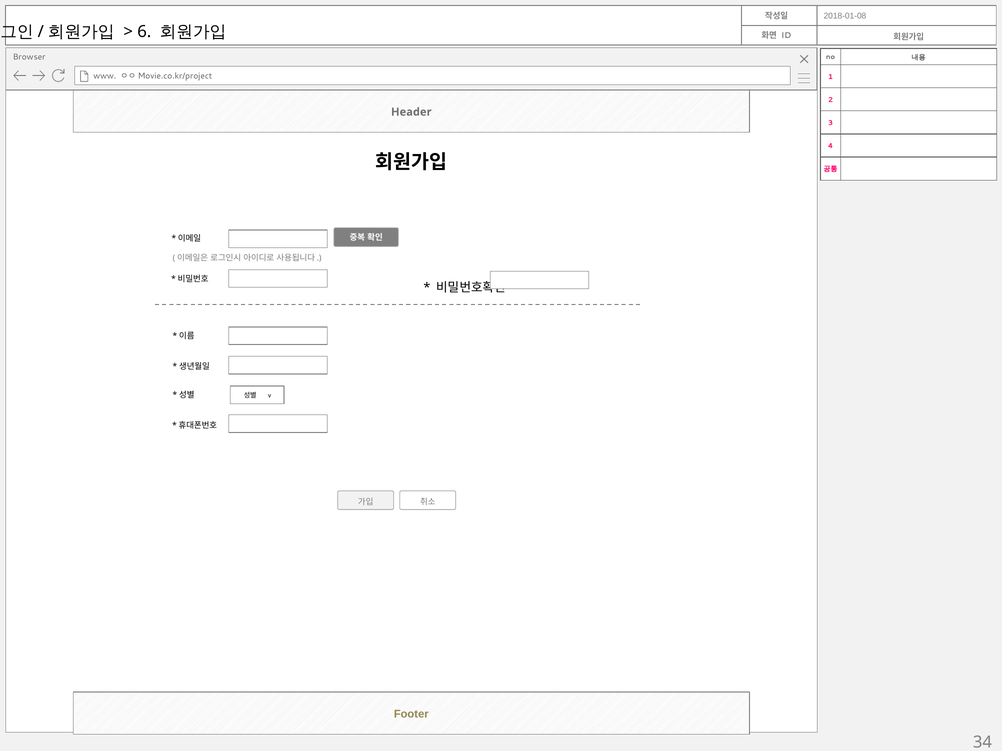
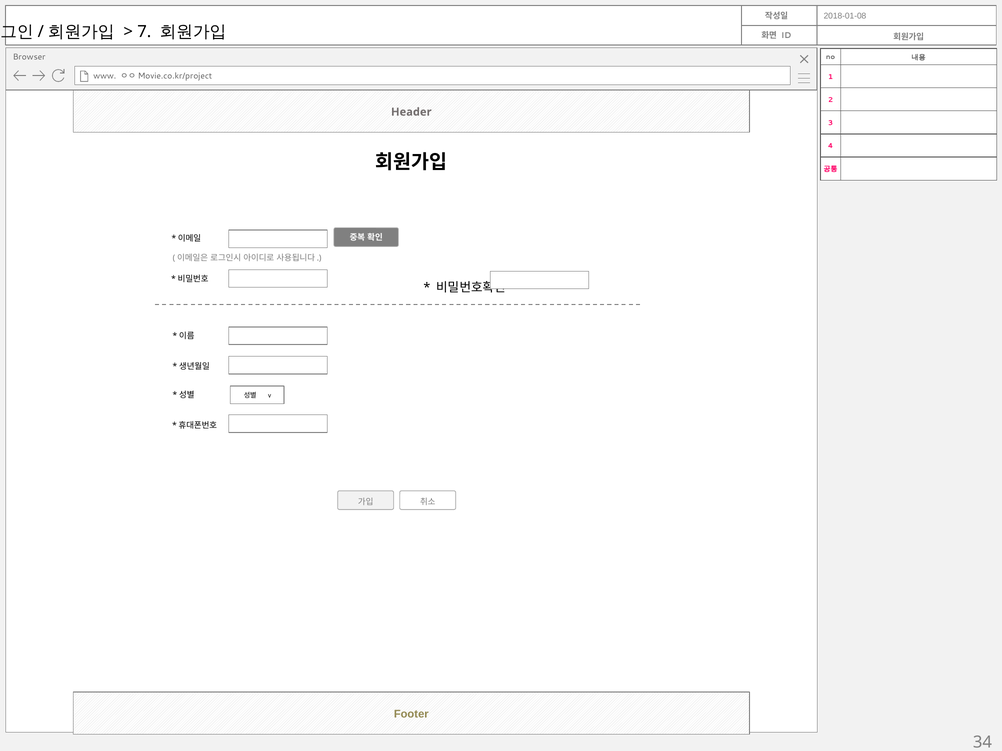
6: 6 -> 7
